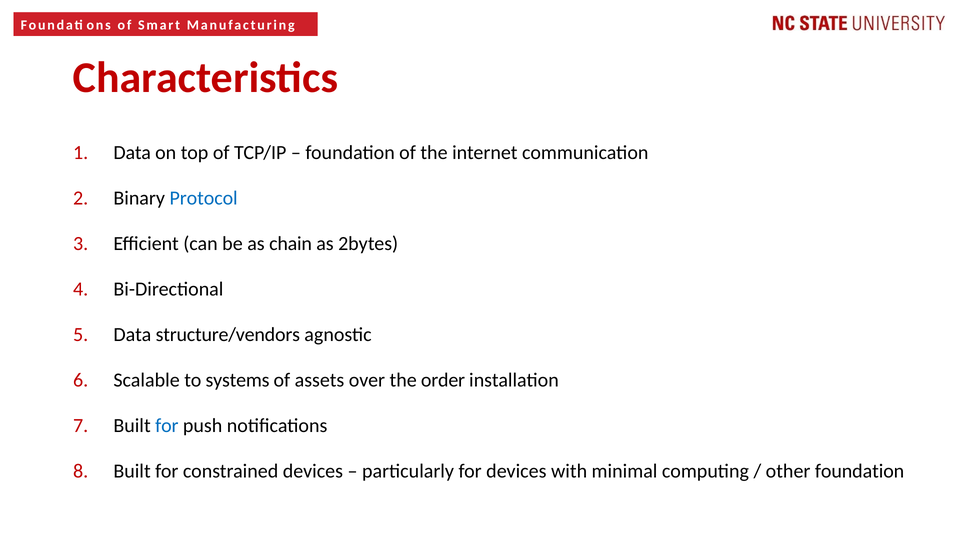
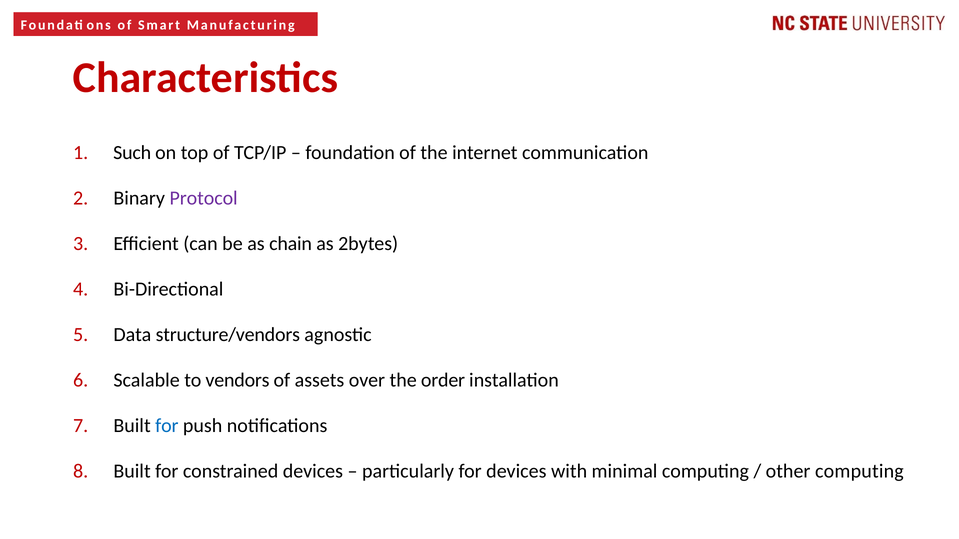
Data at (132, 153): Data -> Such
Protocol colour: blue -> purple
systems: systems -> vendors
other foundation: foundation -> computing
